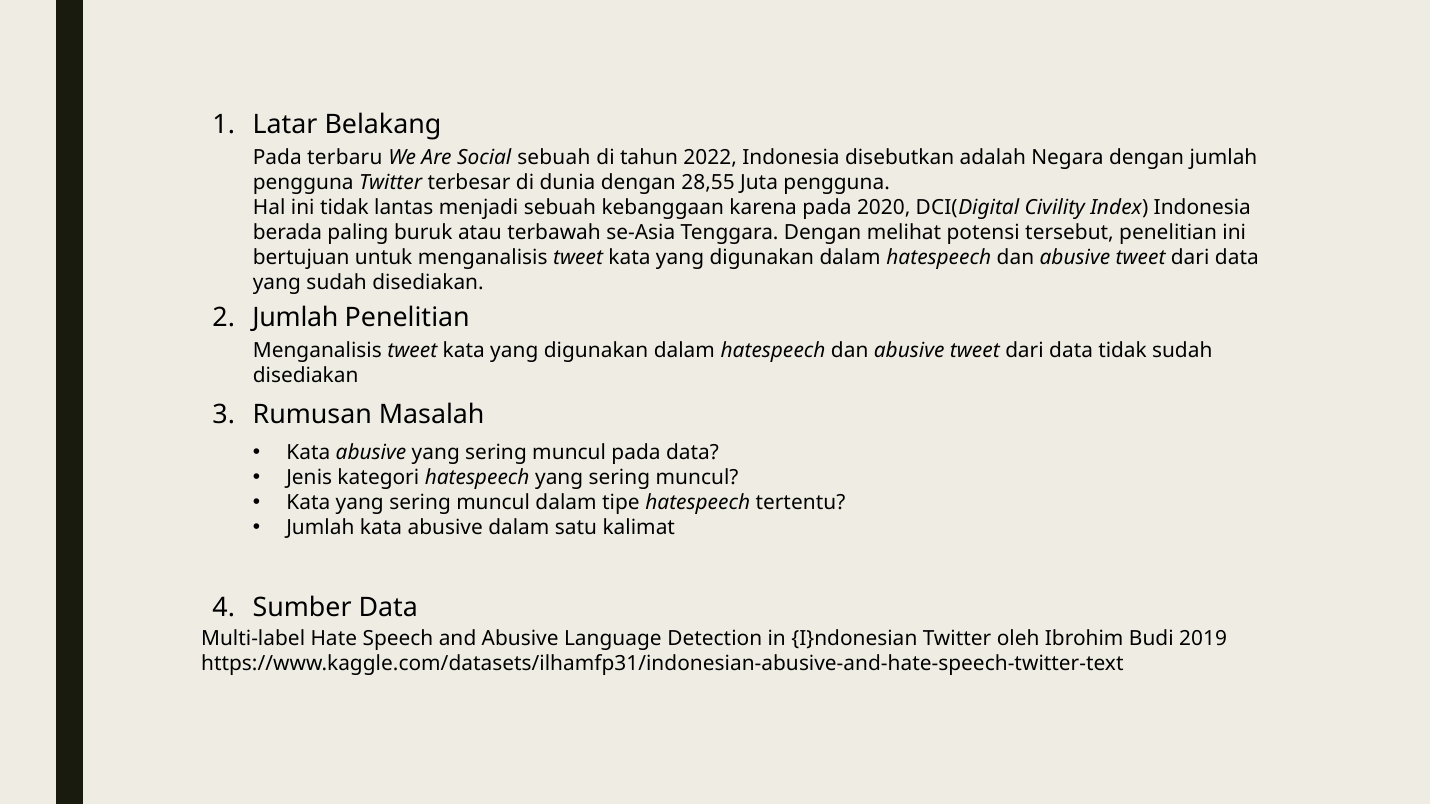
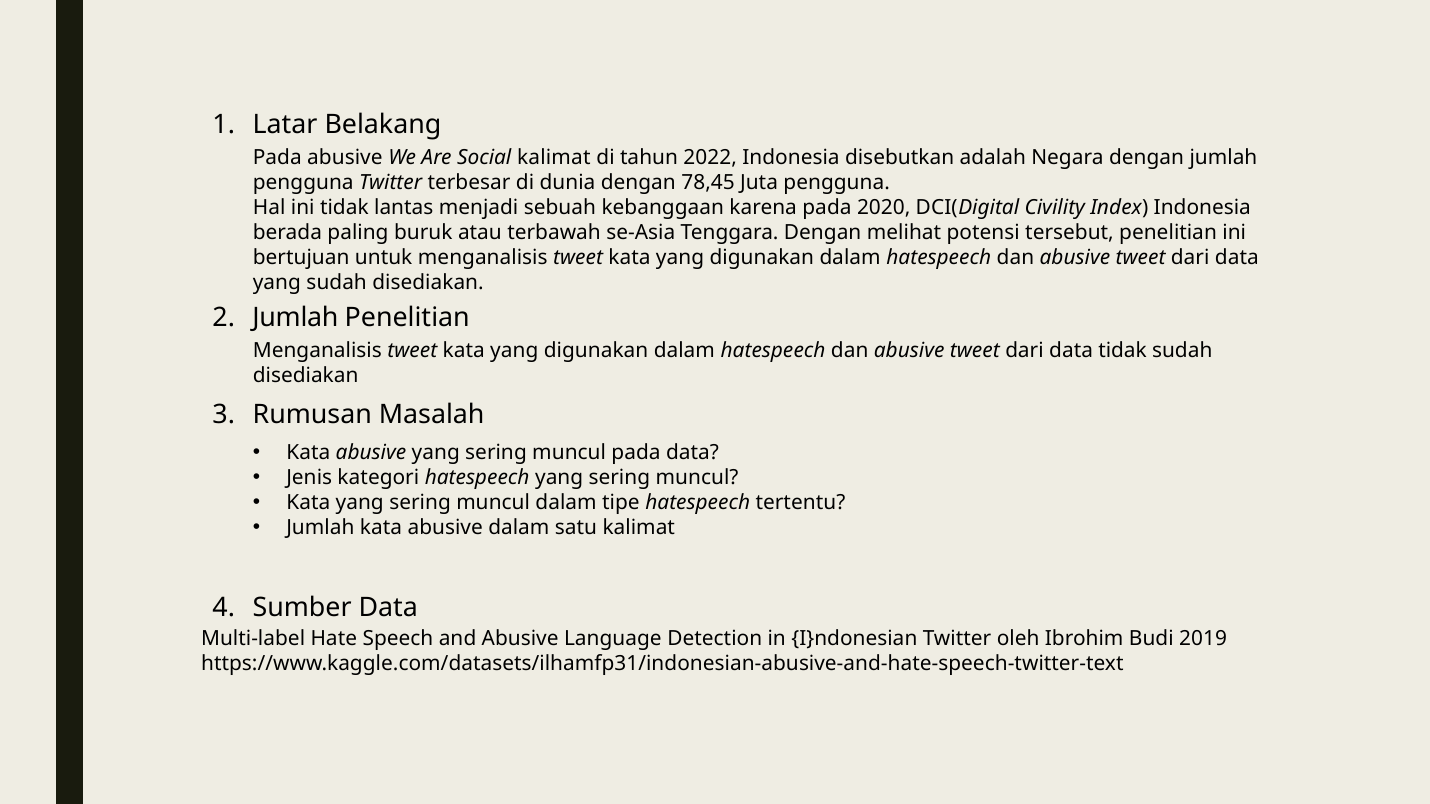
Pada terbaru: terbaru -> abusive
Social sebuah: sebuah -> kalimat
28,55: 28,55 -> 78,45
